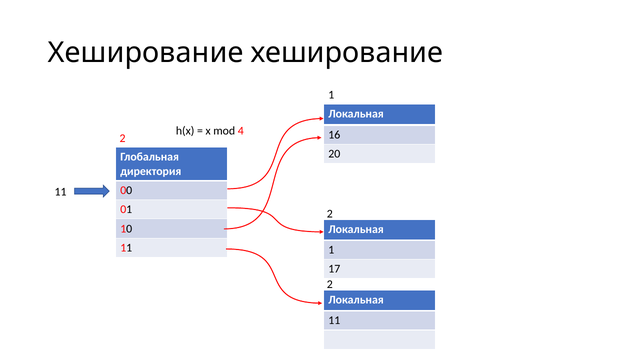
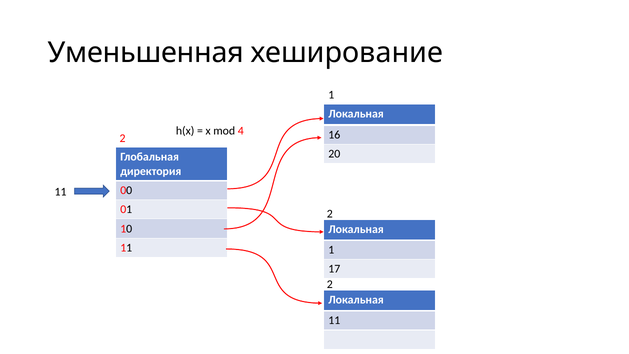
Хеширование at (146, 53): Хеширование -> Уменьшенная
